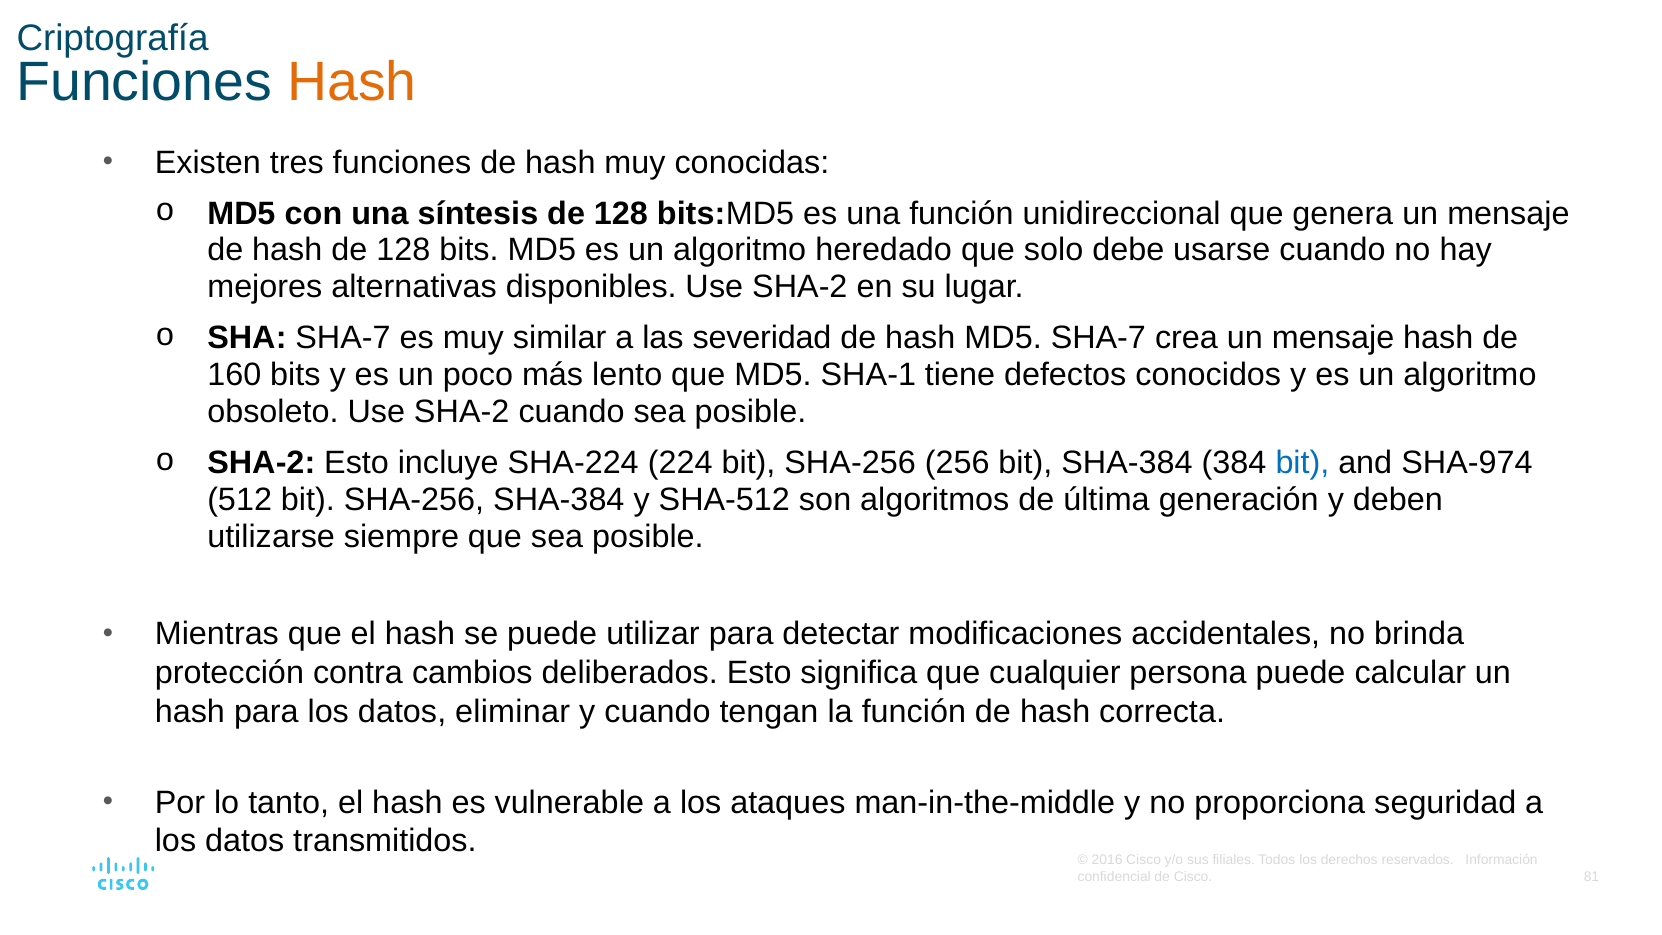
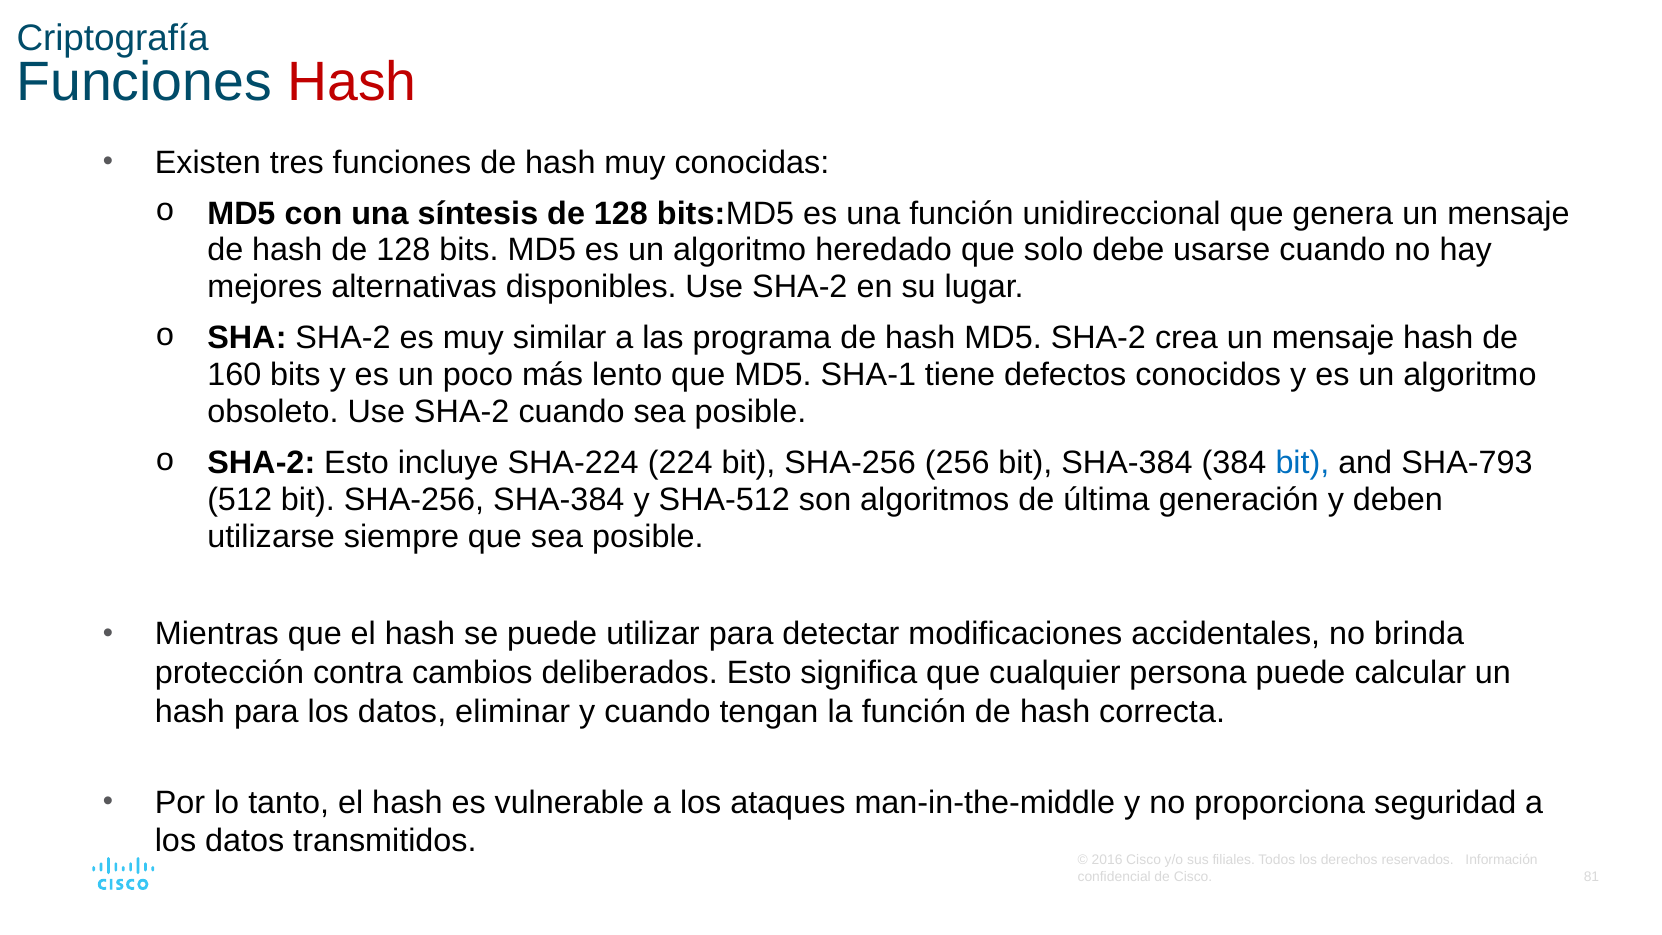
Hash at (352, 82) colour: orange -> red
SHA SHA-7: SHA-7 -> SHA-2
severidad: severidad -> programa
MD5 SHA-7: SHA-7 -> SHA-2
SHA-974: SHA-974 -> SHA-793
